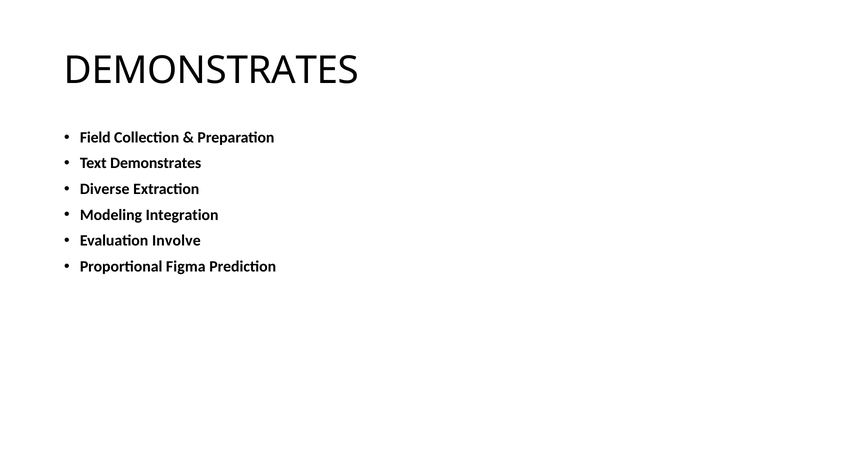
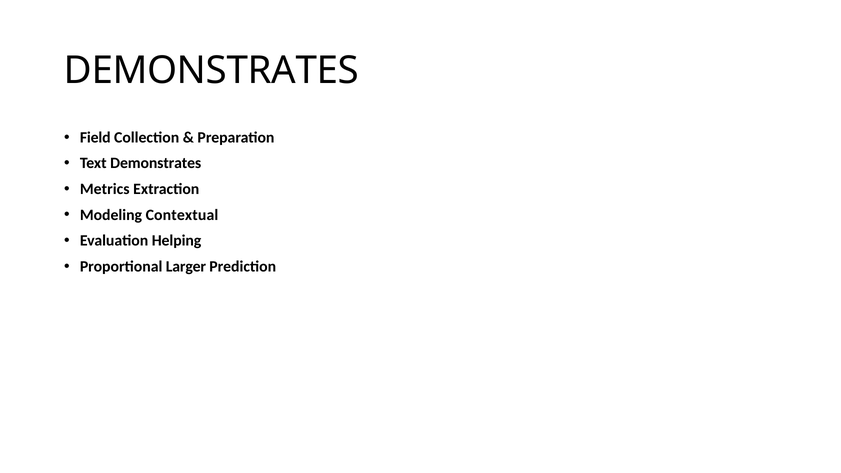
Diverse: Diverse -> Metrics
Integration: Integration -> Contextual
Involve: Involve -> Helping
Figma: Figma -> Larger
